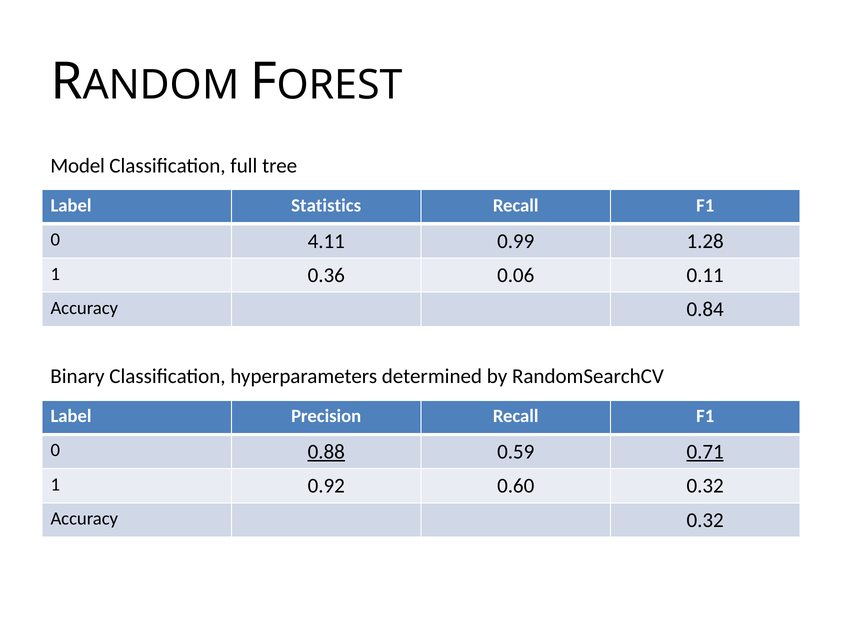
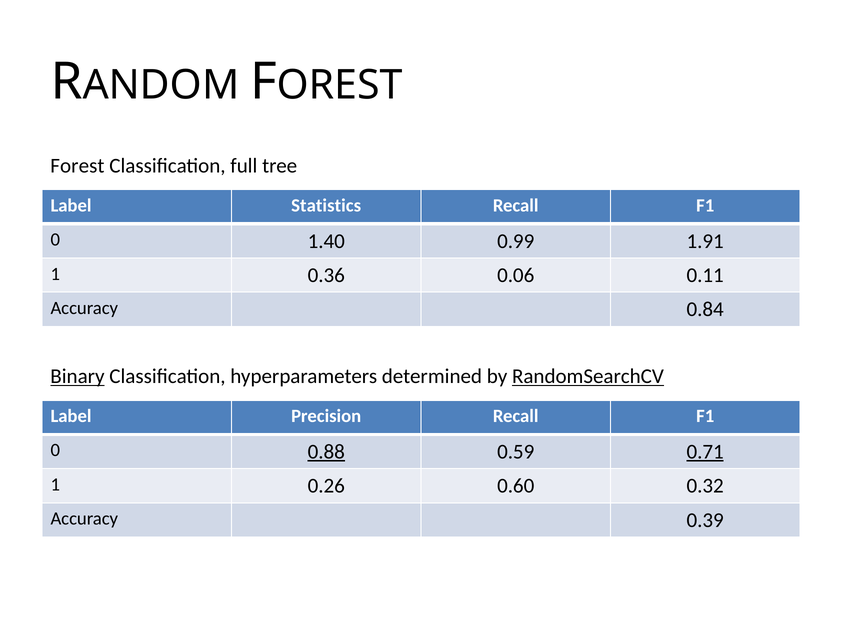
Model: Model -> Forest
4.11: 4.11 -> 1.40
1.28: 1.28 -> 1.91
Binary underline: none -> present
RandomSearchCV underline: none -> present
0.92: 0.92 -> 0.26
0.32 at (705, 520): 0.32 -> 0.39
